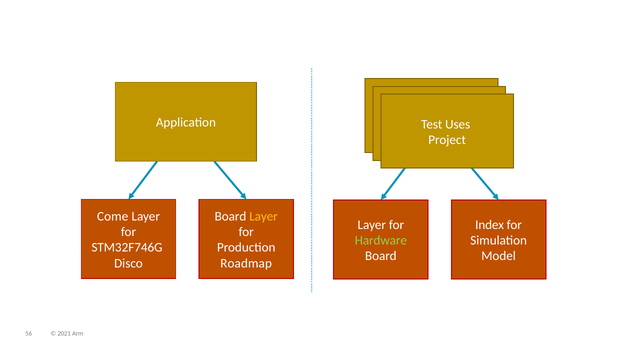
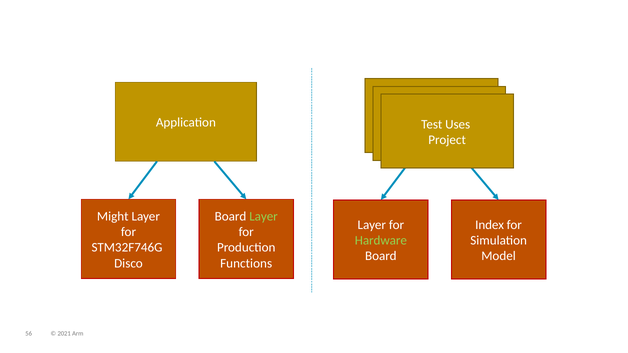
Come: Come -> Might
Layer at (264, 216) colour: yellow -> light green
Roadmap: Roadmap -> Functions
